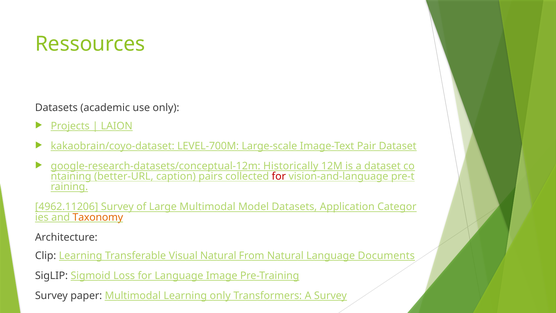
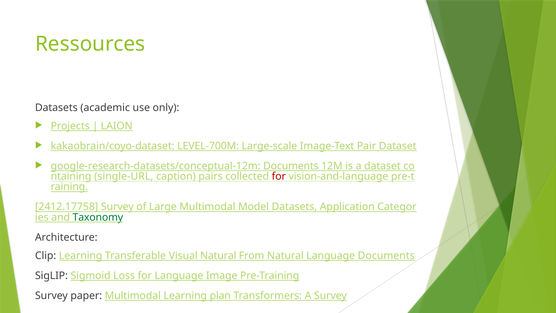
google-research-datasets/conceptual-12m Historically: Historically -> Documents
better-URL: better-URL -> single-URL
4962.11206: 4962.11206 -> 2412.17758
Taxonomy colour: orange -> green
Learning only: only -> plan
